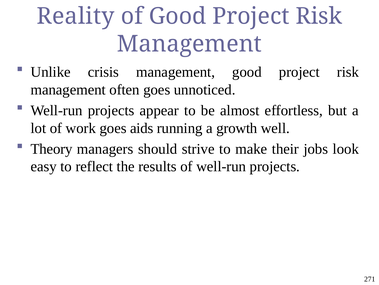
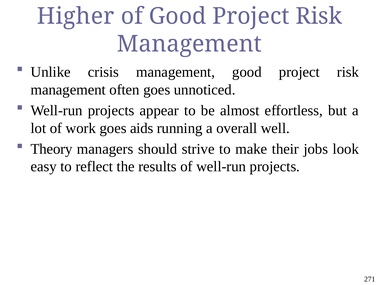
Reality: Reality -> Higher
growth: growth -> overall
